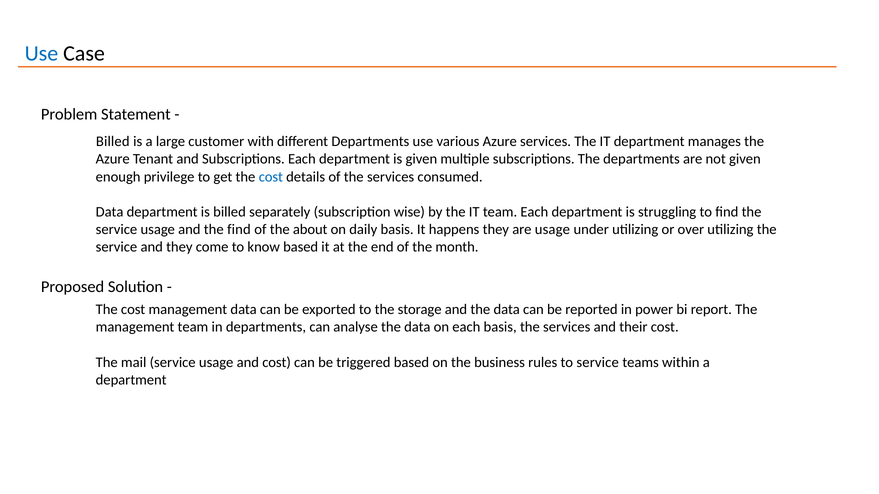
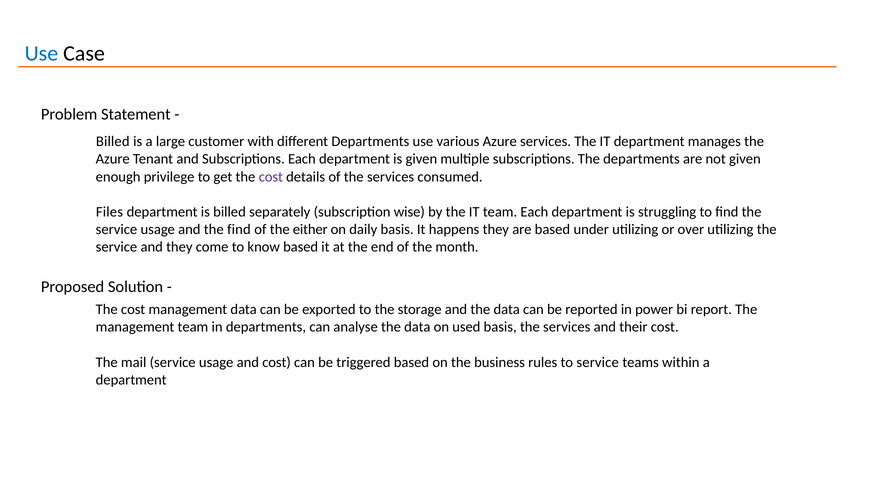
cost at (271, 177) colour: blue -> purple
Data at (110, 212): Data -> Files
about: about -> either
are usage: usage -> based
on each: each -> used
